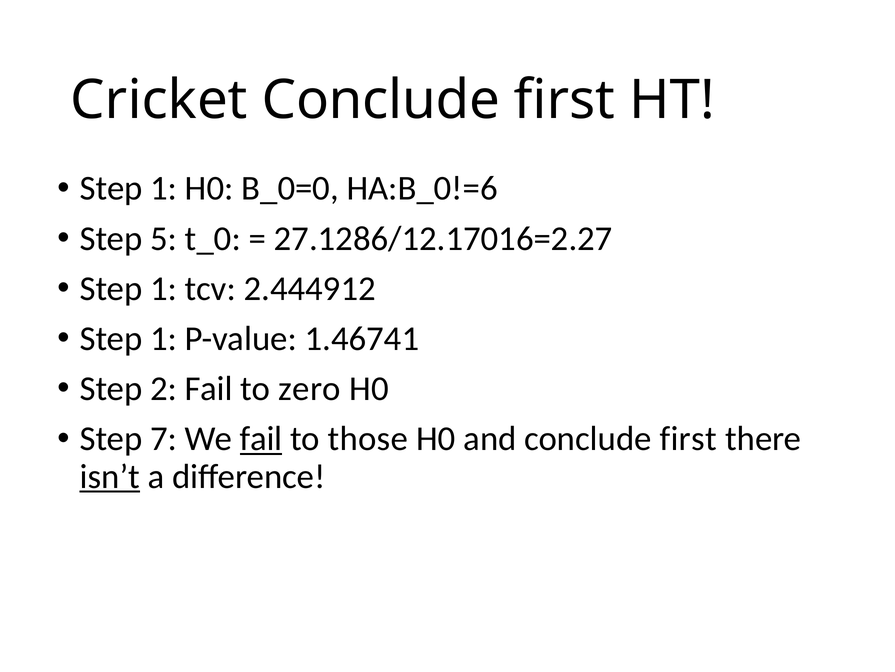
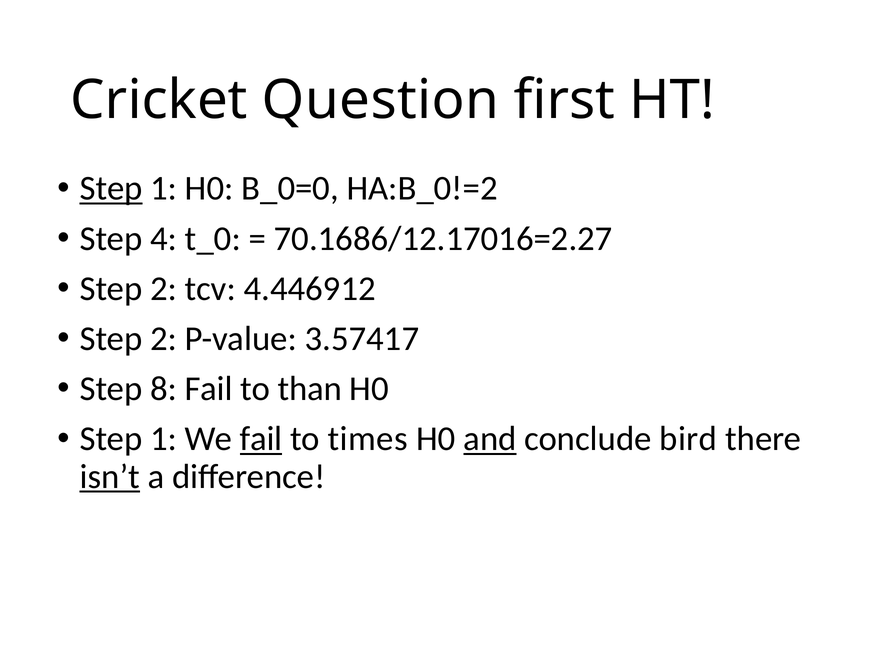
Cricket Conclude: Conclude -> Question
Step at (111, 188) underline: none -> present
HA:B_0!=6: HA:B_0!=6 -> HA:B_0!=2
5: 5 -> 4
27.1286/12.17016=2.27: 27.1286/12.17016=2.27 -> 70.1686/12.17016=2.27
1 at (164, 288): 1 -> 2
2.444912: 2.444912 -> 4.446912
1 at (164, 338): 1 -> 2
1.46741: 1.46741 -> 3.57417
2: 2 -> 8
zero: zero -> than
7 at (164, 438): 7 -> 1
those: those -> times
and underline: none -> present
first at (688, 438): first -> bird
